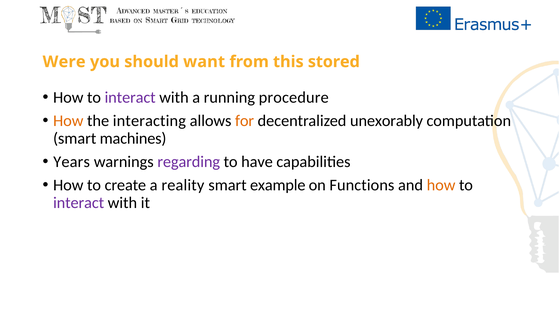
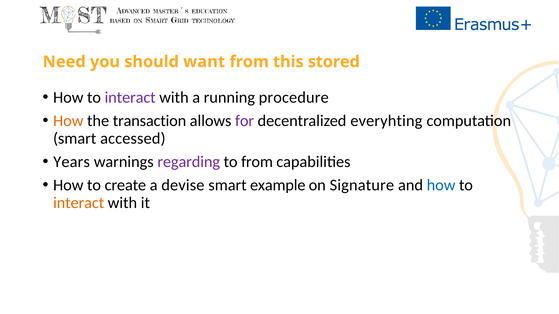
Were: Were -> Need
interacting: interacting -> transaction
for colour: orange -> purple
unexorably: unexorably -> everyhting
machines: machines -> accessed
to have: have -> from
reality: reality -> devise
Functions: Functions -> Signature
how at (441, 185) colour: orange -> blue
interact at (79, 203) colour: purple -> orange
